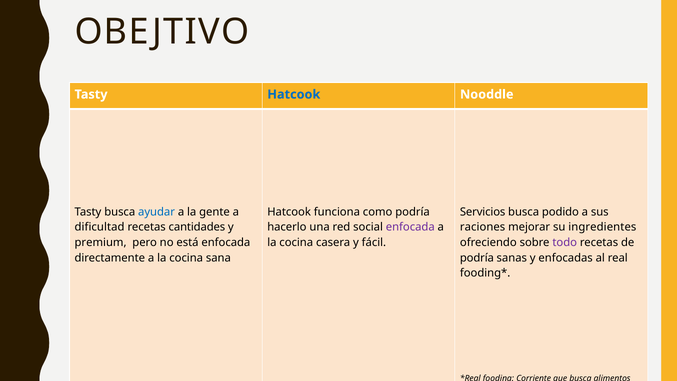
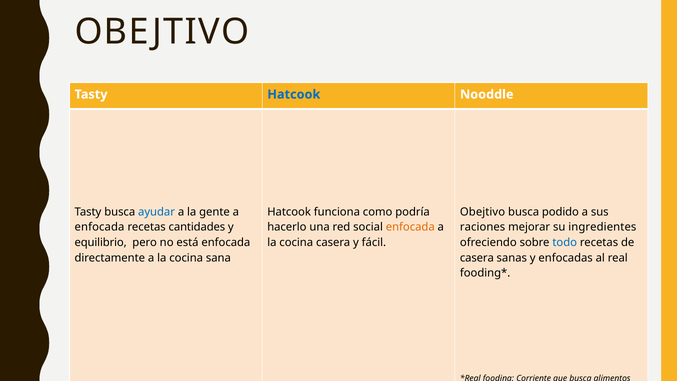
Servicios at (483, 212): Servicios -> Obejtivo
dificultad at (100, 227): dificultad -> enfocada
enfocada at (410, 227) colour: purple -> orange
premium: premium -> equilibrio
todo colour: purple -> blue
podría at (477, 258): podría -> casera
